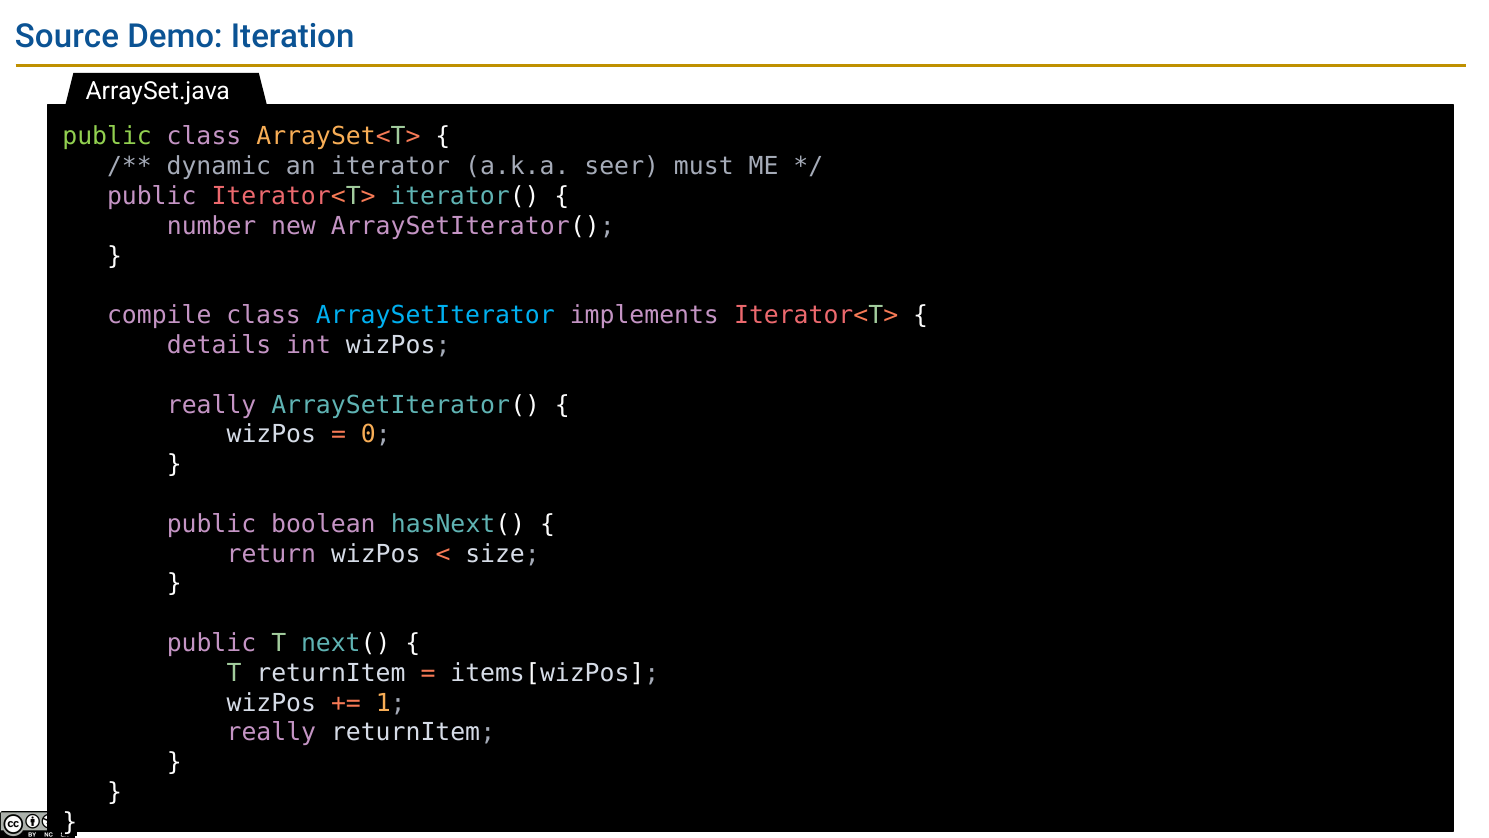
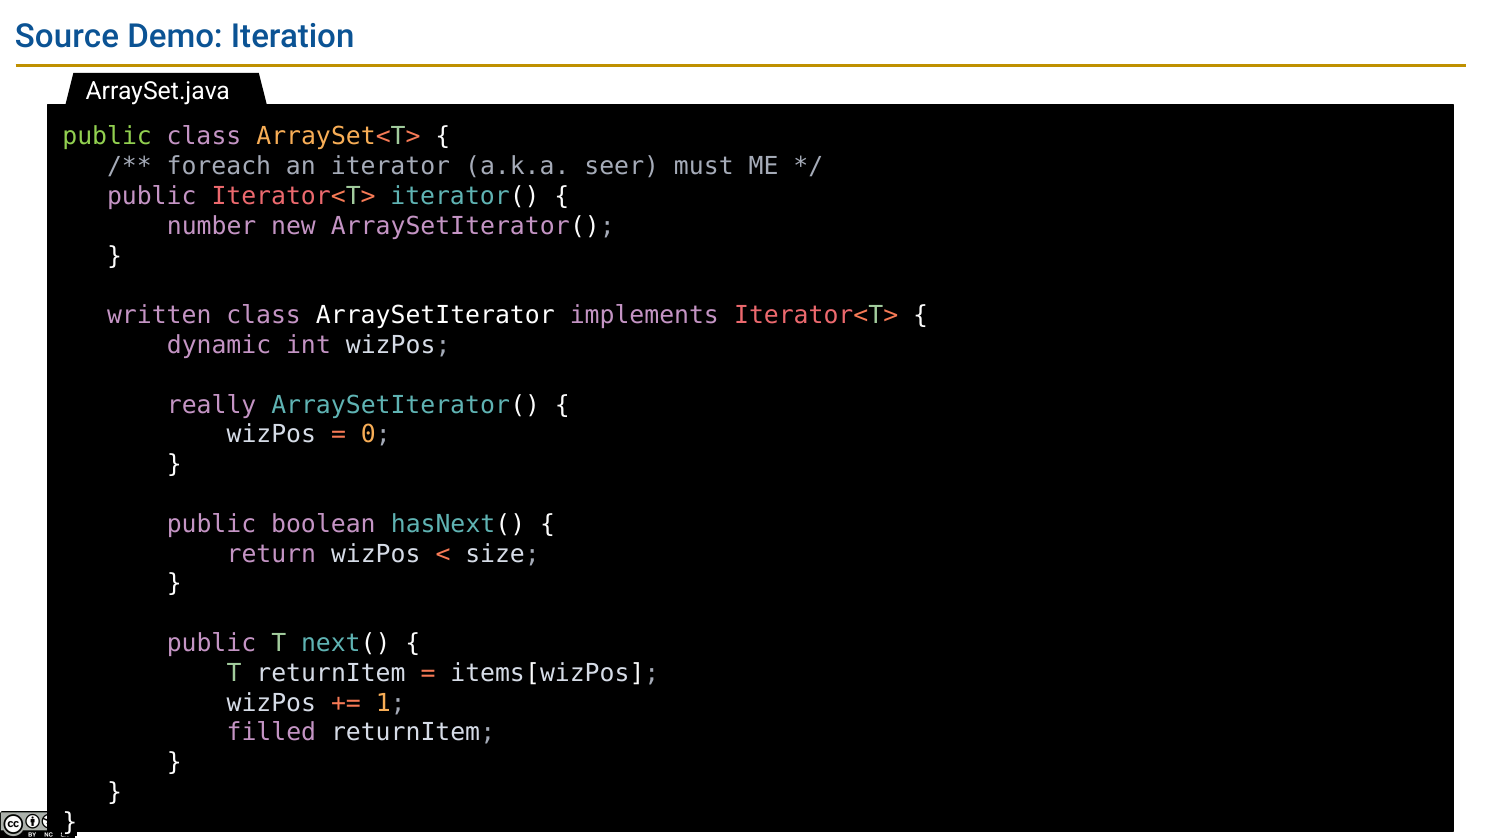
dynamic: dynamic -> foreach
compile: compile -> written
ArraySetIterator colour: light blue -> white
details: details -> dynamic
really at (271, 732): really -> filled
